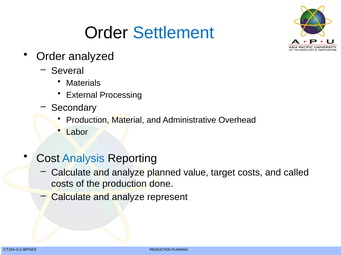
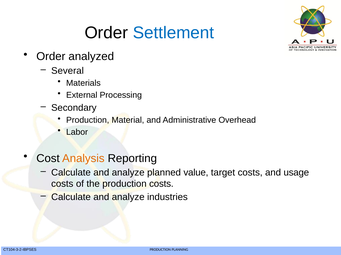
Analysis colour: blue -> orange
called: called -> usage
production done: done -> costs
represent: represent -> industries
